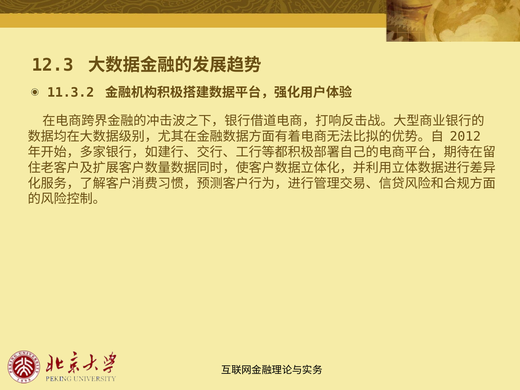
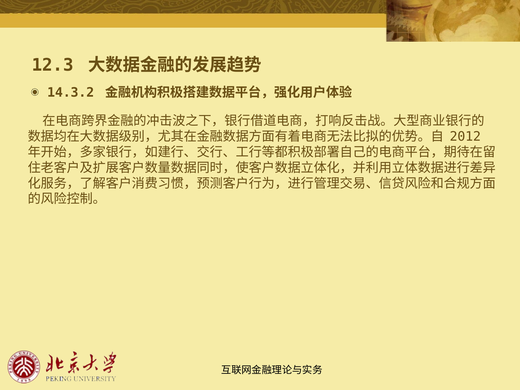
11.3.2: 11.3.2 -> 14.3.2
